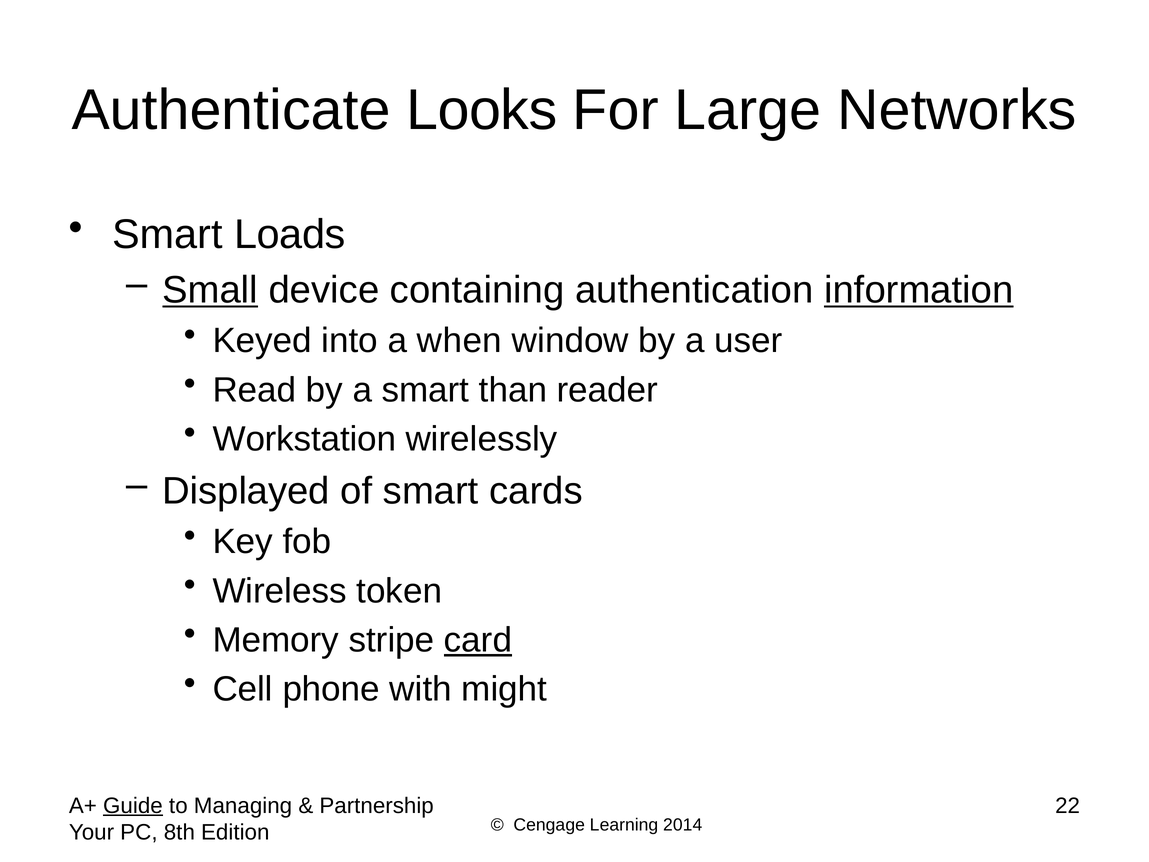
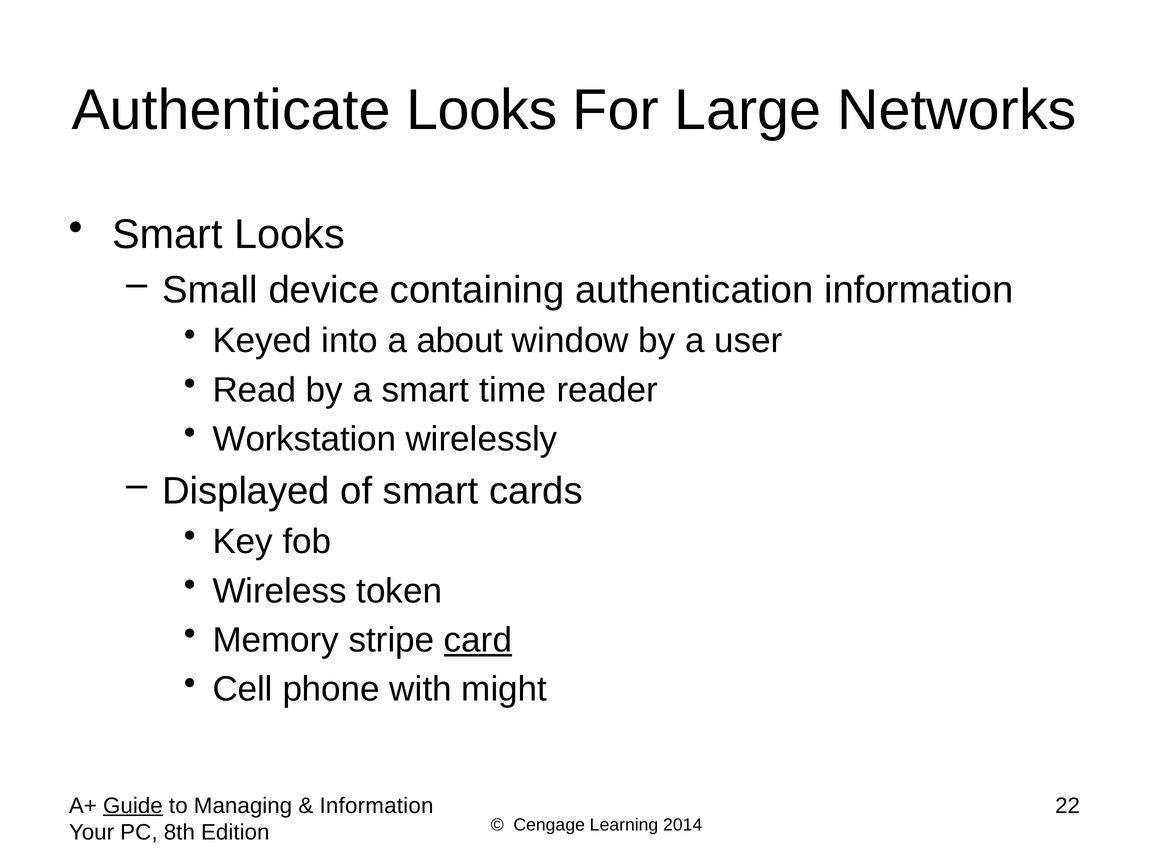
Smart Loads: Loads -> Looks
Small underline: present -> none
information at (919, 290) underline: present -> none
when: when -> about
than: than -> time
Partnership at (377, 805): Partnership -> Information
